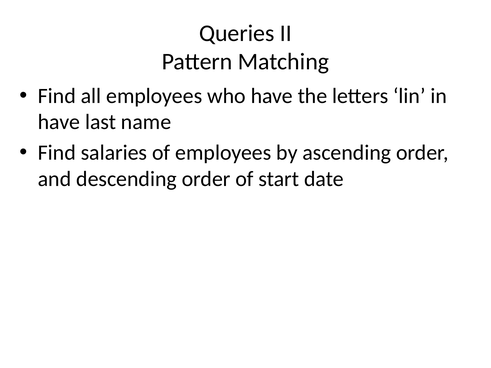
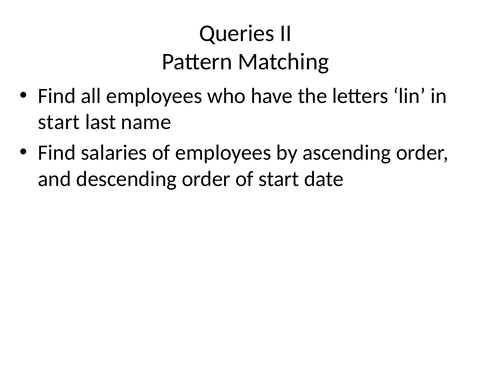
have at (59, 122): have -> start
